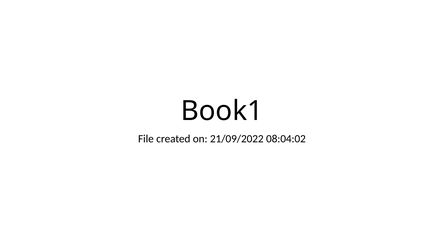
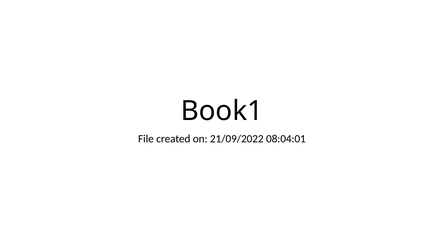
08:04:02: 08:04:02 -> 08:04:01
